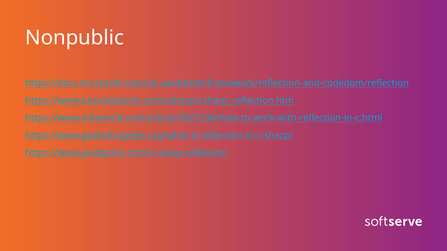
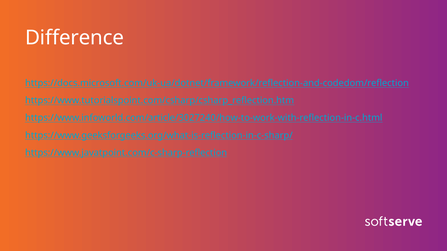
Nonpublic: Nonpublic -> Difference
